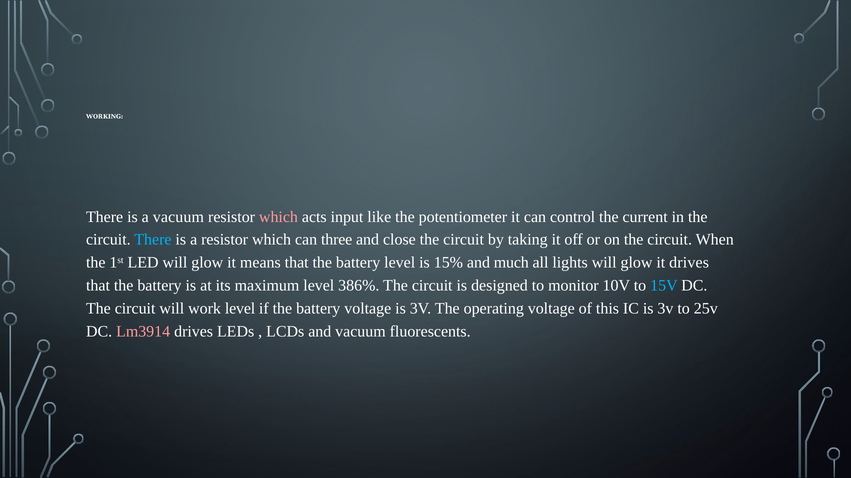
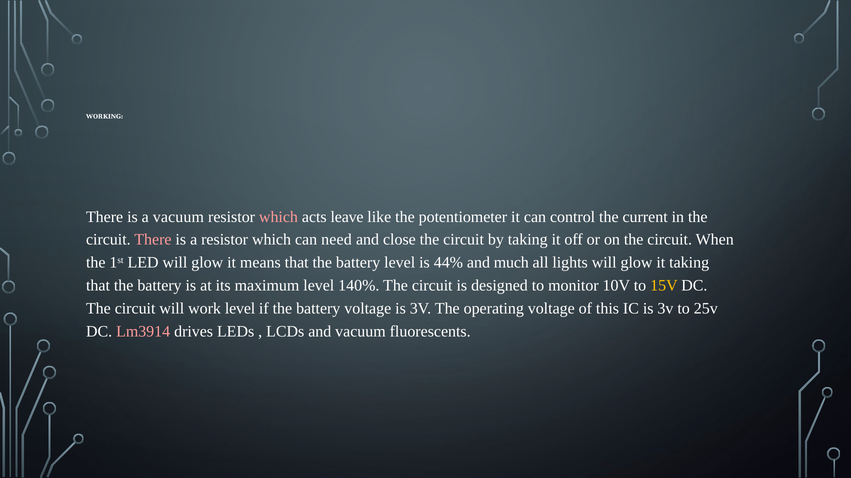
input: input -> leave
There at (153, 240) colour: light blue -> pink
three: three -> need
15%: 15% -> 44%
it drives: drives -> taking
386%: 386% -> 140%
15V colour: light blue -> yellow
